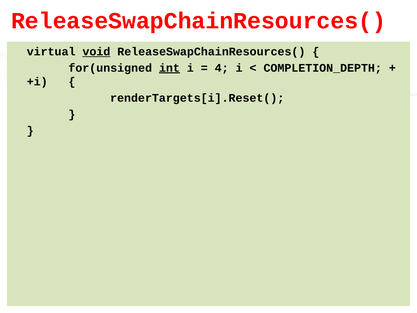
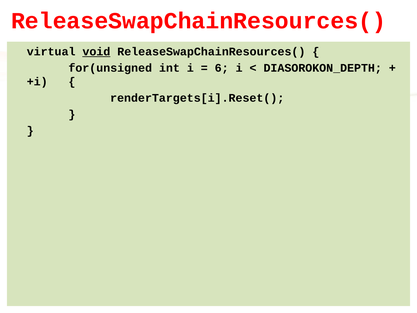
int underline: present -> none
4: 4 -> 6
COMPLETION_DEPTH: COMPLETION_DEPTH -> DIASOROKON_DEPTH
